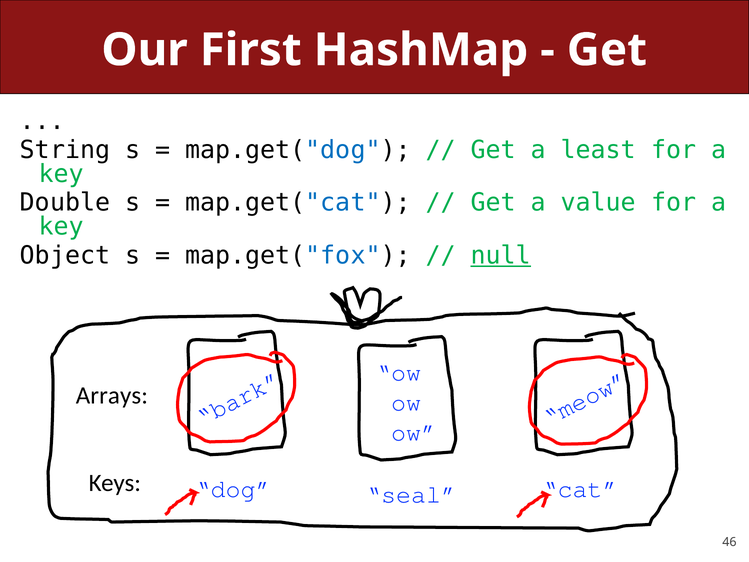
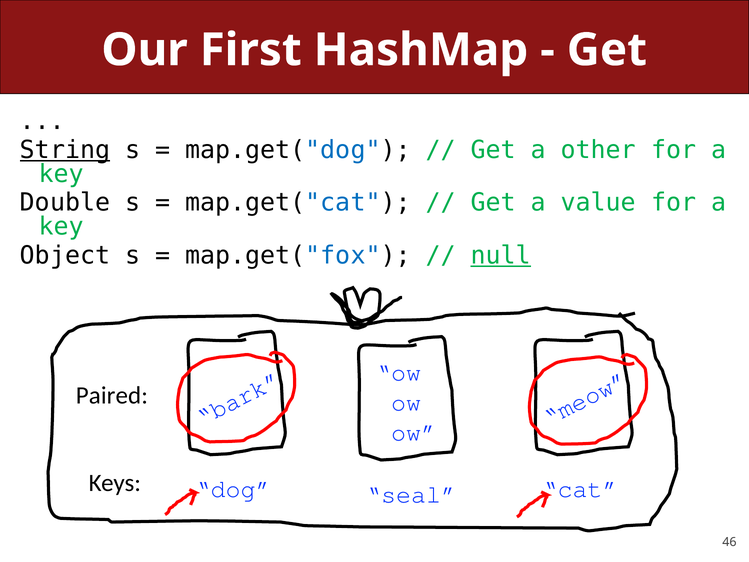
String underline: none -> present
least: least -> other
Arrays: Arrays -> Paired
